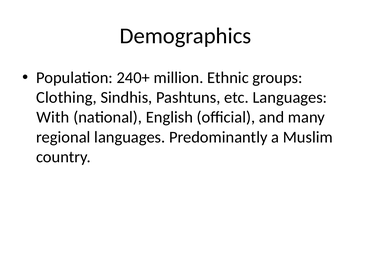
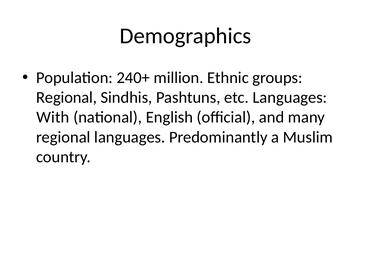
Clothing at (66, 98): Clothing -> Regional
